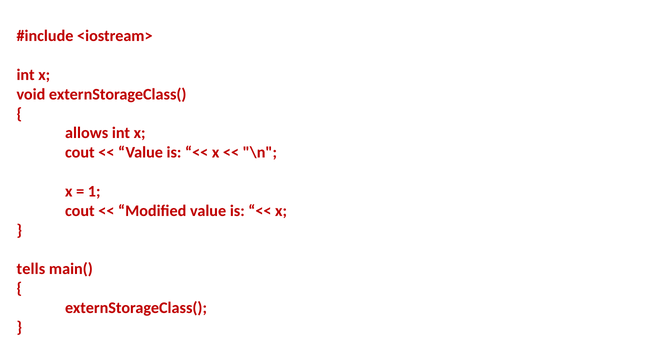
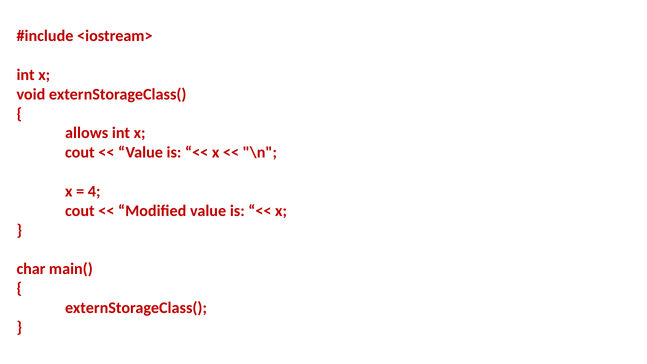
1: 1 -> 4
tells: tells -> char
